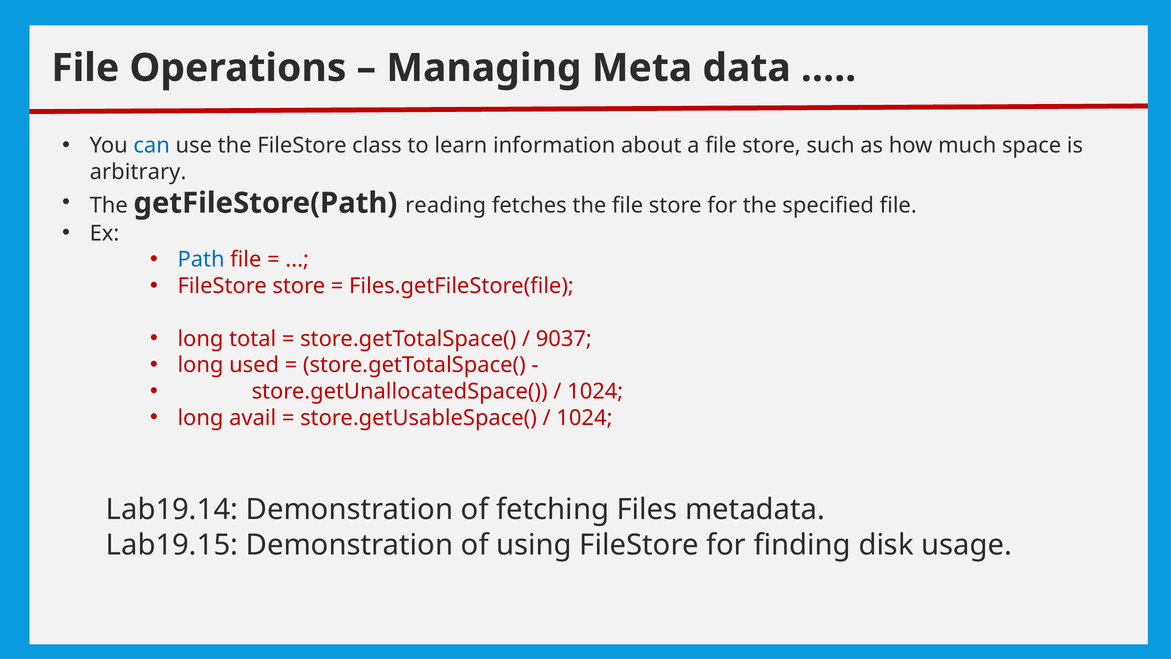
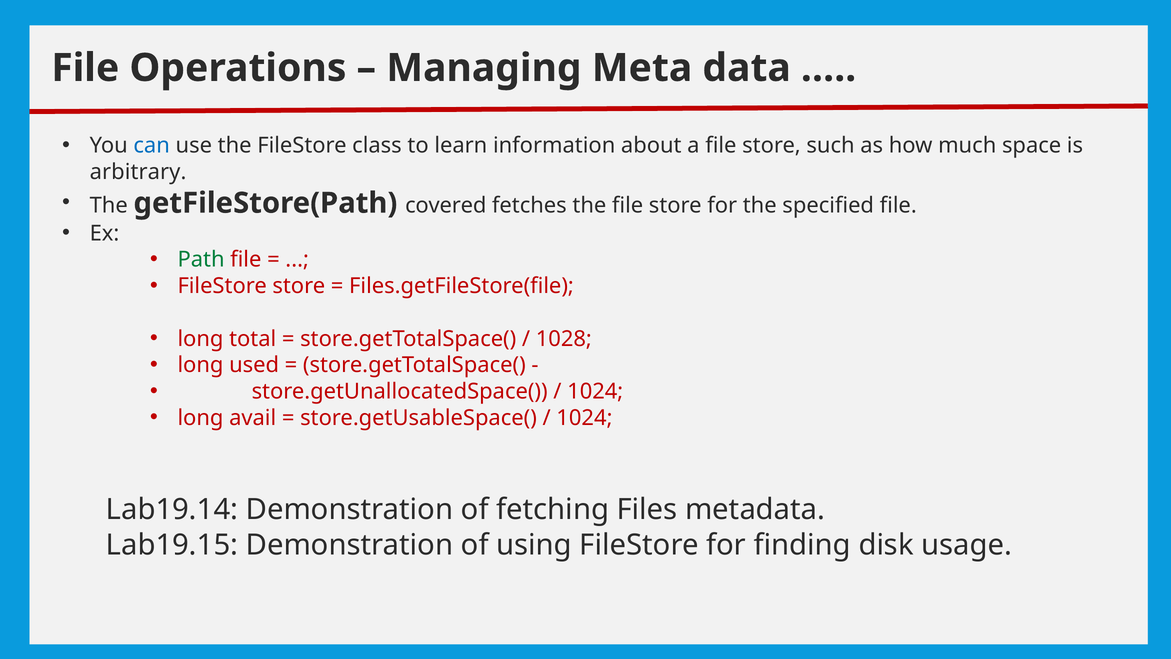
reading: reading -> covered
Path colour: blue -> green
9037: 9037 -> 1028
